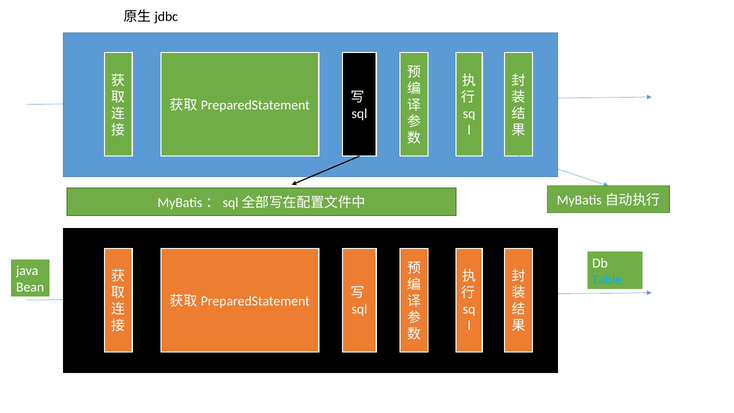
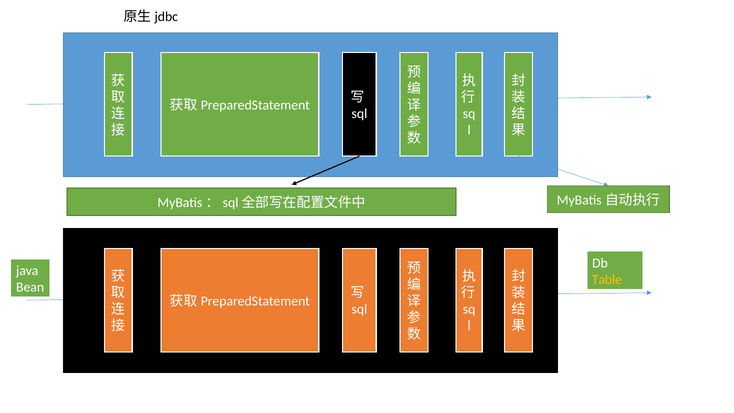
Table colour: light blue -> yellow
